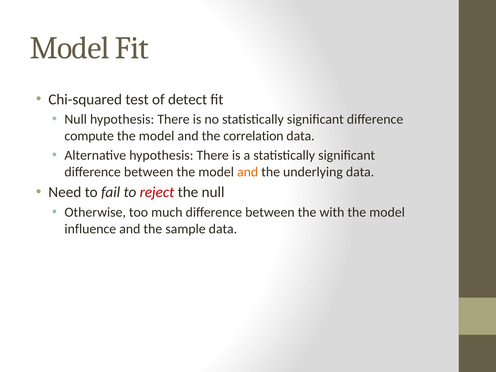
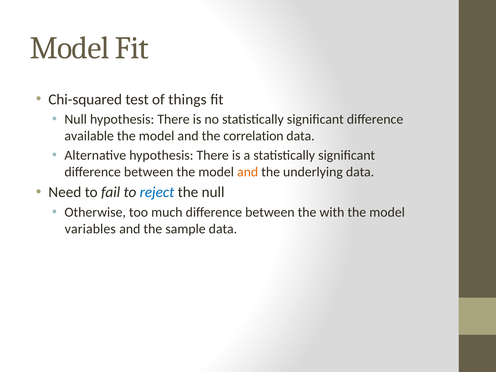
detect: detect -> things
compute: compute -> available
reject colour: red -> blue
influence: influence -> variables
